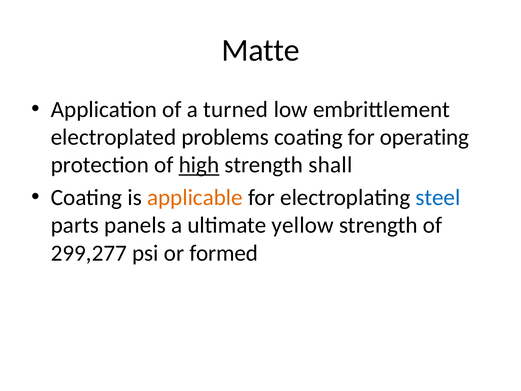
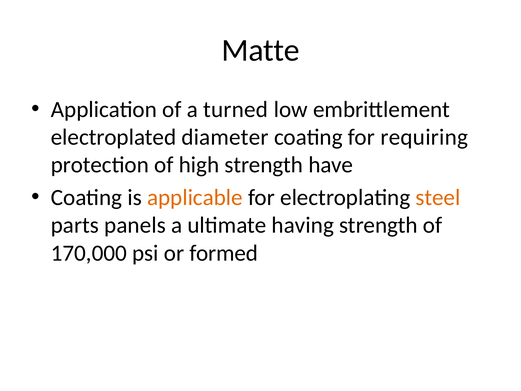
problems: problems -> diameter
operating: operating -> requiring
high underline: present -> none
shall: shall -> have
steel colour: blue -> orange
yellow: yellow -> having
299,277: 299,277 -> 170,000
